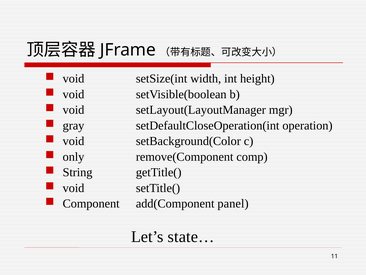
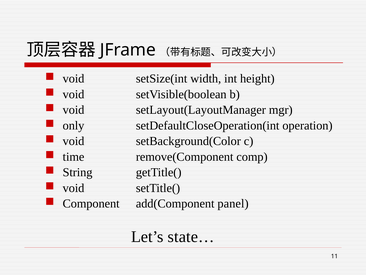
gray: gray -> only
only: only -> time
